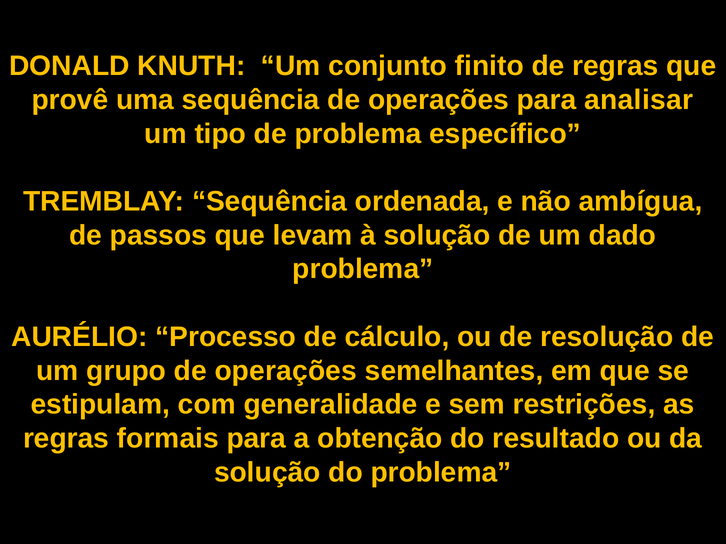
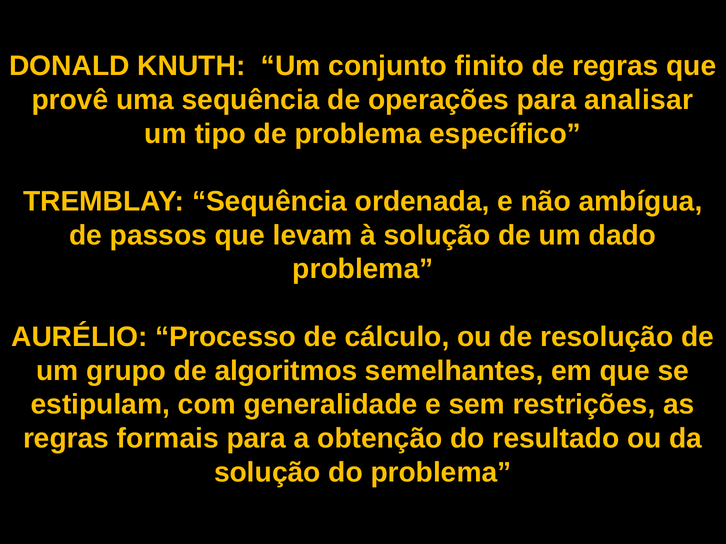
grupo de operações: operações -> algoritmos
